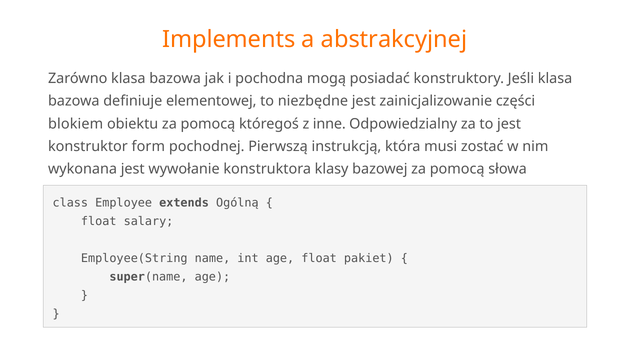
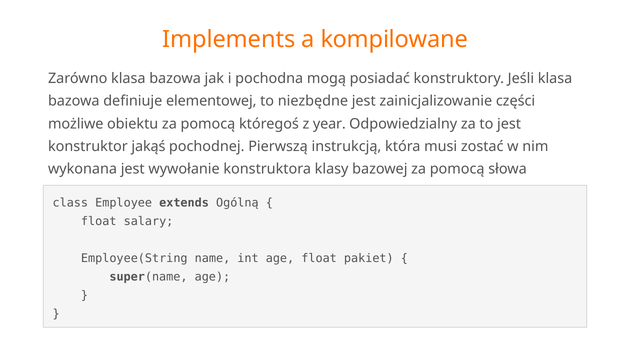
abstrakcyjnej: abstrakcyjnej -> kompilowane
blokiem: blokiem -> możliwe
inne: inne -> year
form: form -> jakąś
